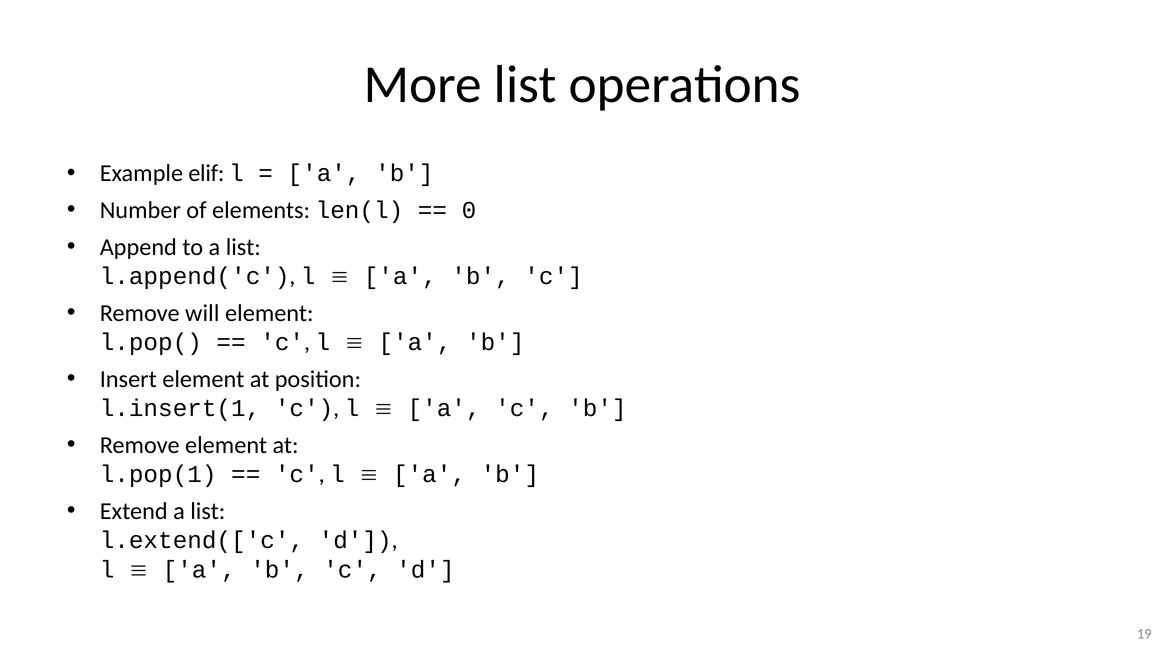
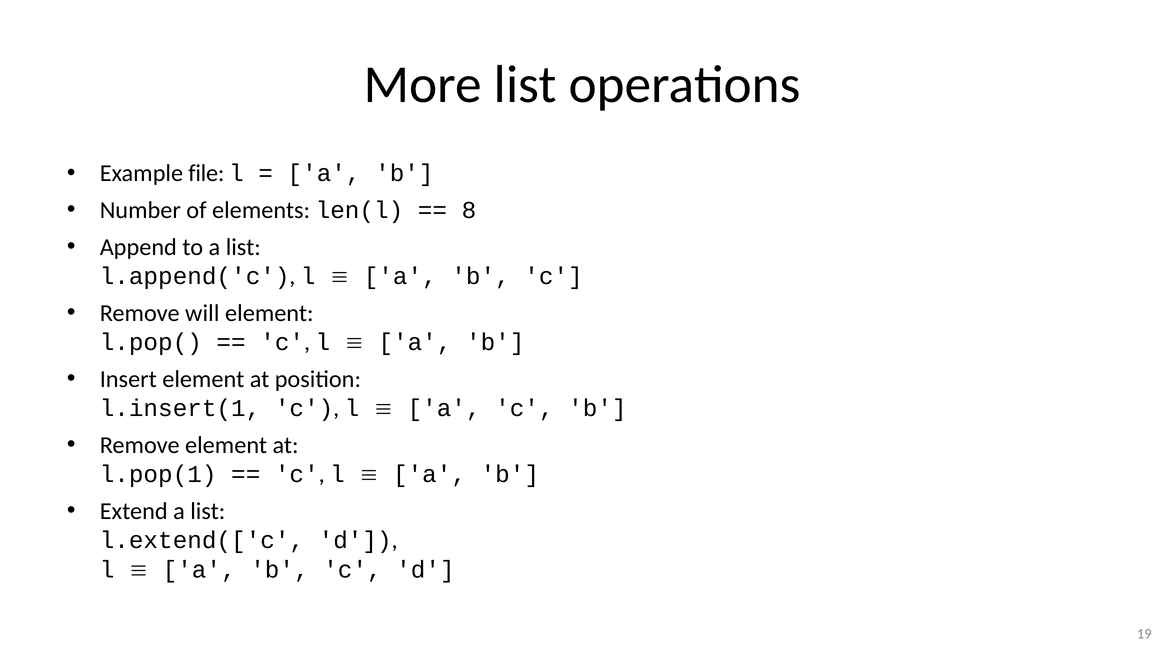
elif: elif -> file
0: 0 -> 8
